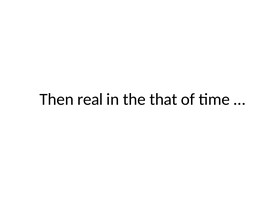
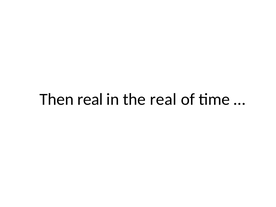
the that: that -> real
